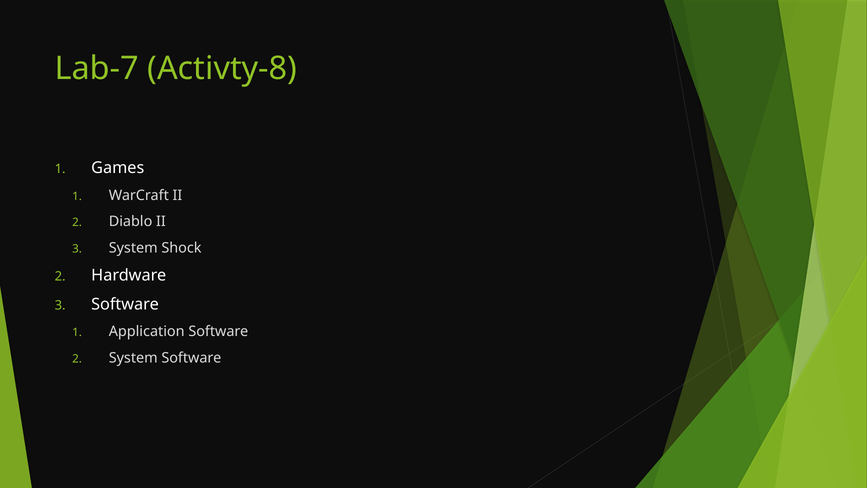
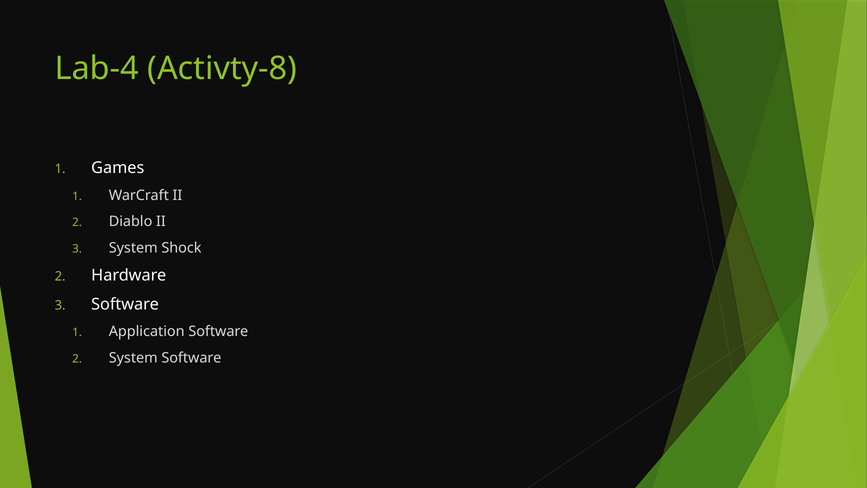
Lab-7: Lab-7 -> Lab-4
